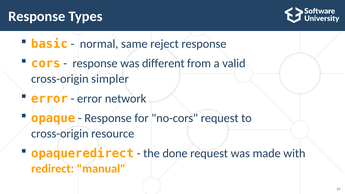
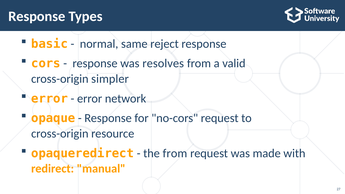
different: different -> resolves
the done: done -> from
